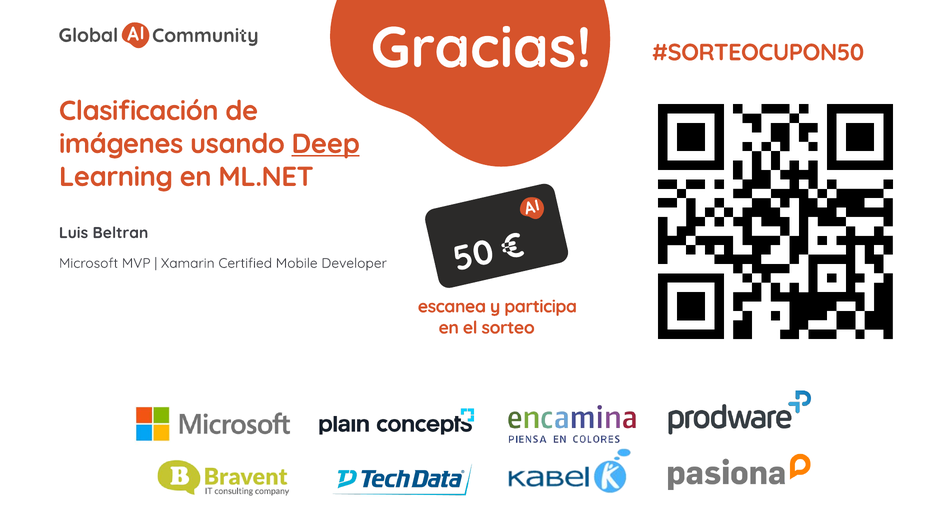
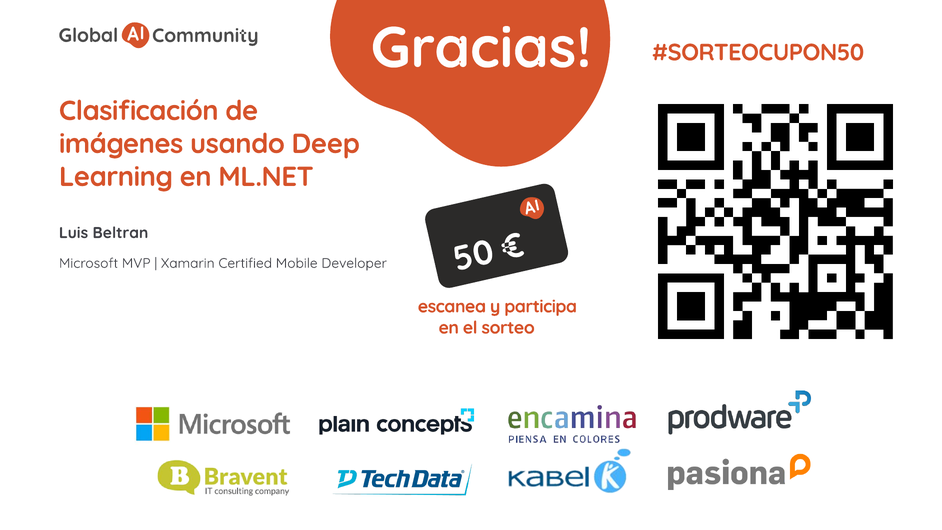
Deep underline: present -> none
